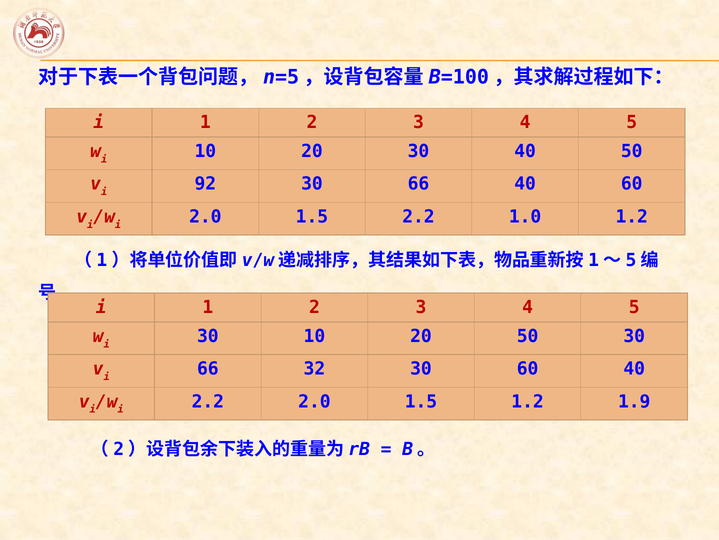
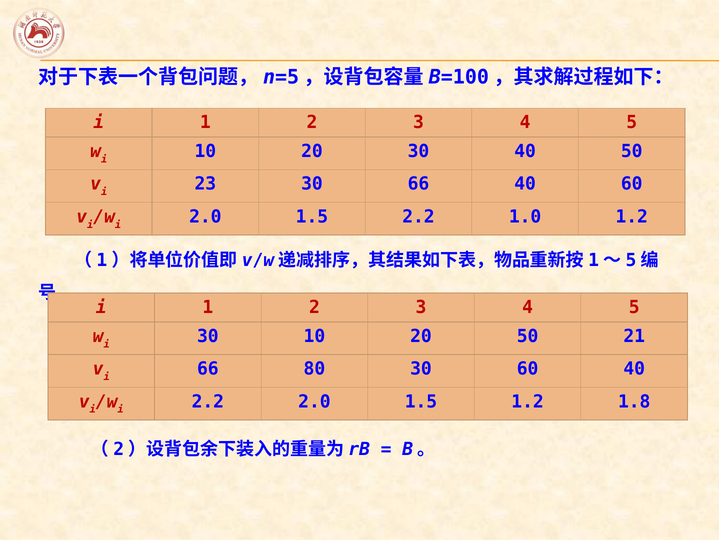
92: 92 -> 23
50 30: 30 -> 21
32: 32 -> 80
1.9: 1.9 -> 1.8
